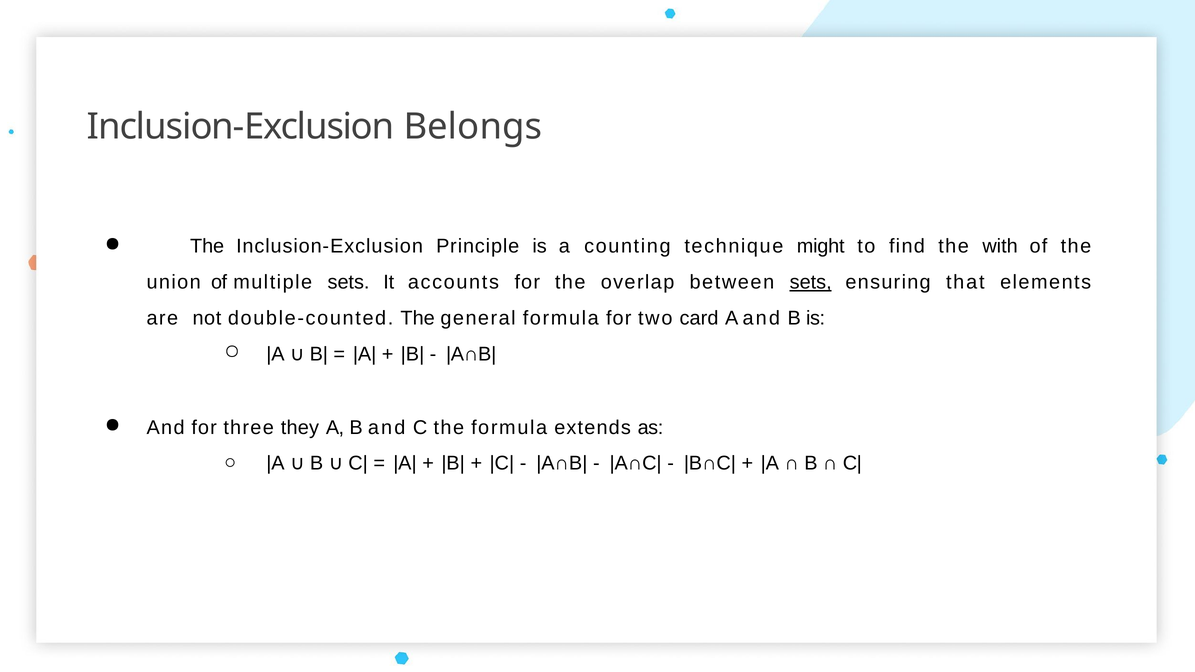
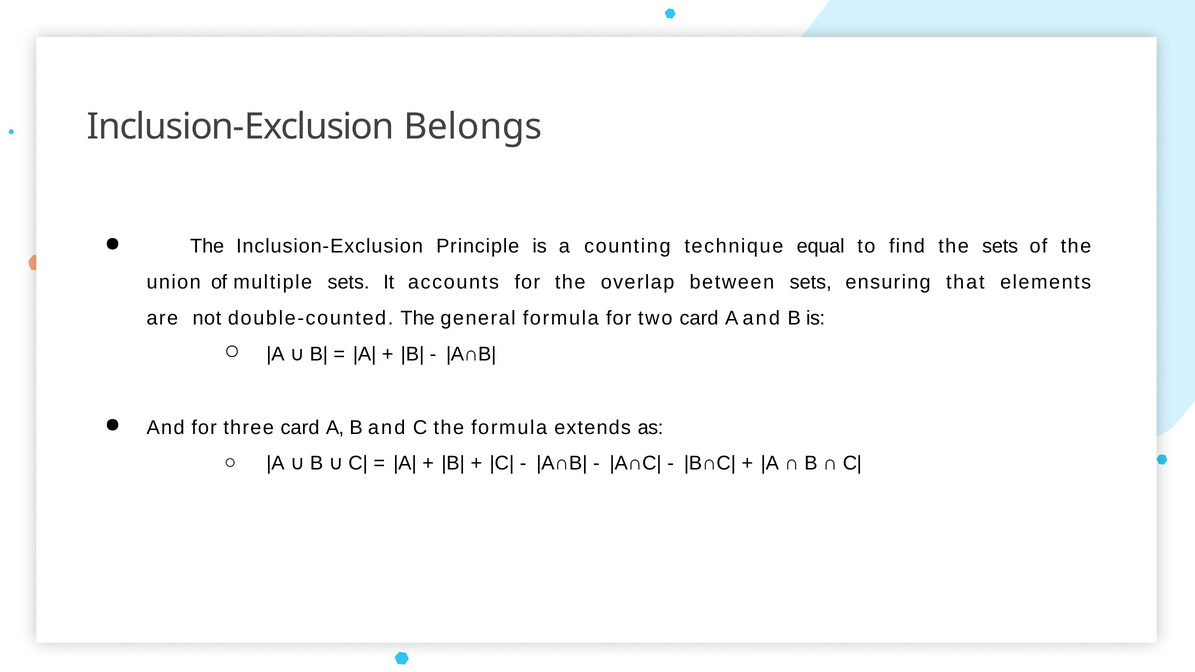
might: might -> equal
the with: with -> sets
sets at (811, 282) underline: present -> none
three they: they -> card
